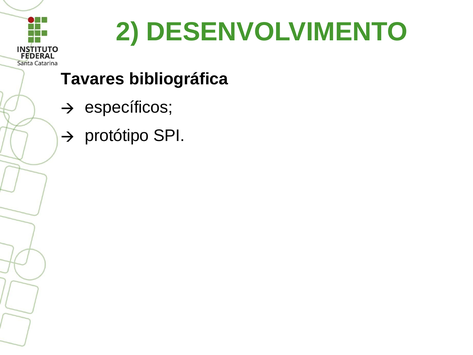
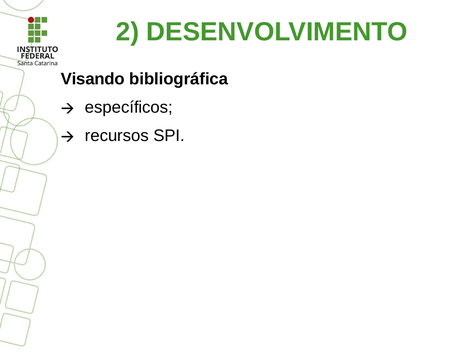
Tavares: Tavares -> Visando
protótipo: protótipo -> recursos
